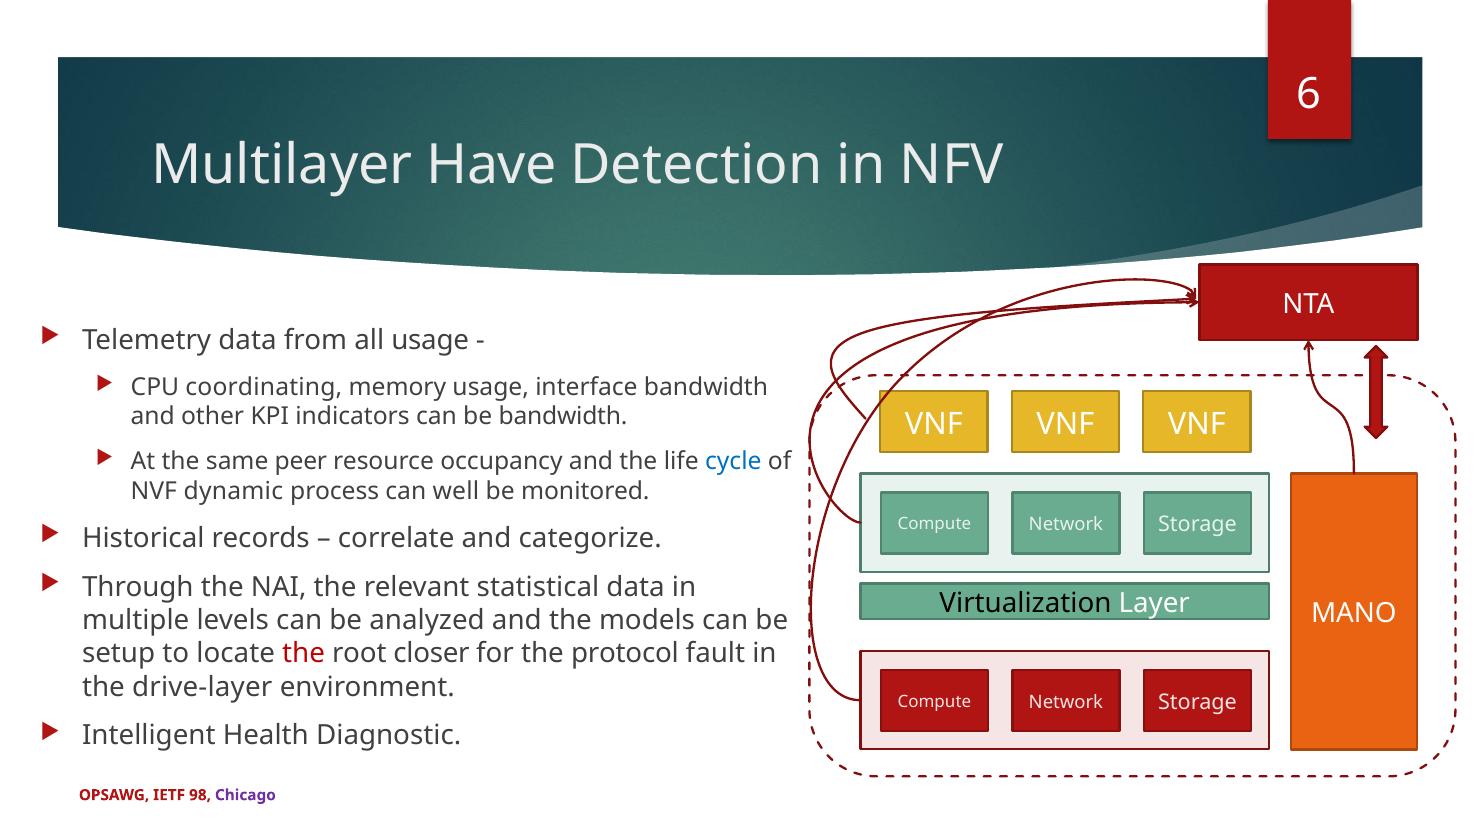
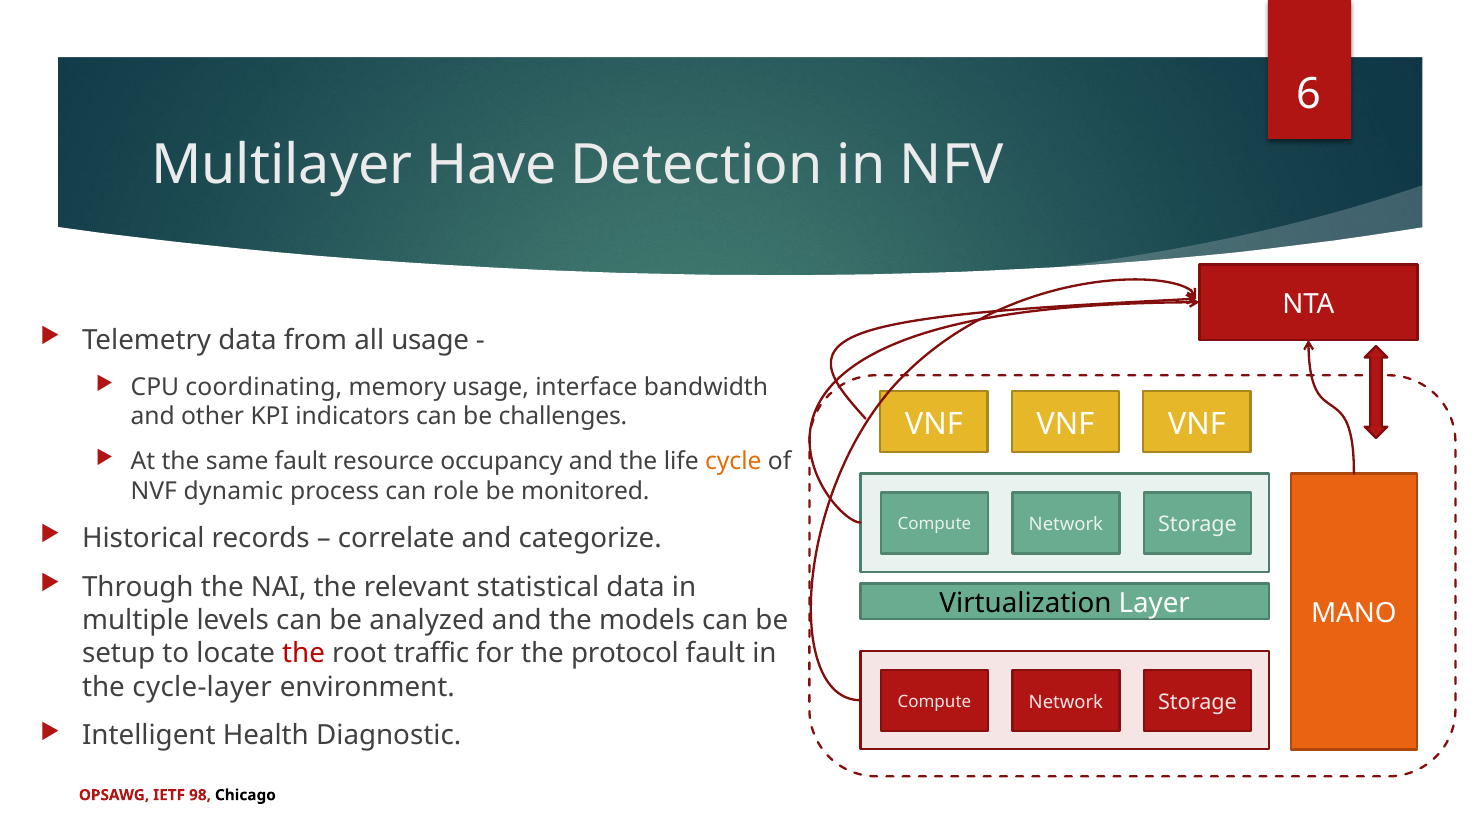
be bandwidth: bandwidth -> challenges
same peer: peer -> fault
cycle colour: blue -> orange
well: well -> role
closer: closer -> traffic
drive-layer: drive-layer -> cycle-layer
Chicago colour: purple -> black
